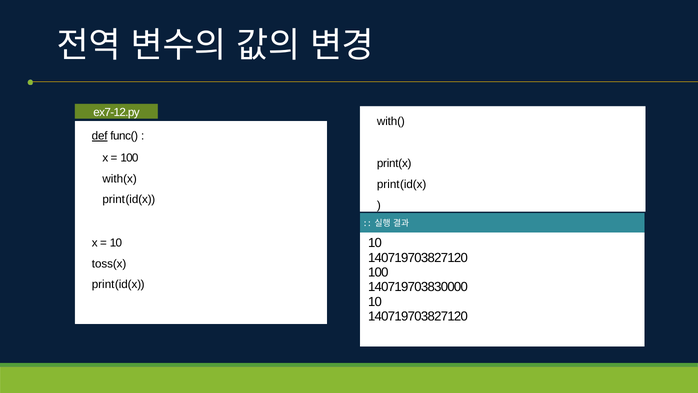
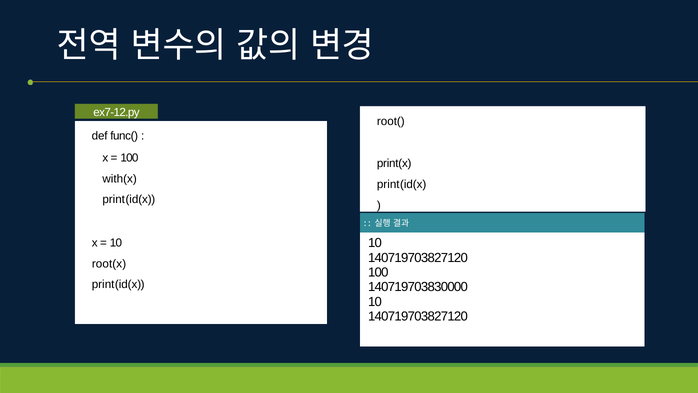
with(: with( -> root(
def underline: present -> none
toss(x: toss(x -> root(x
